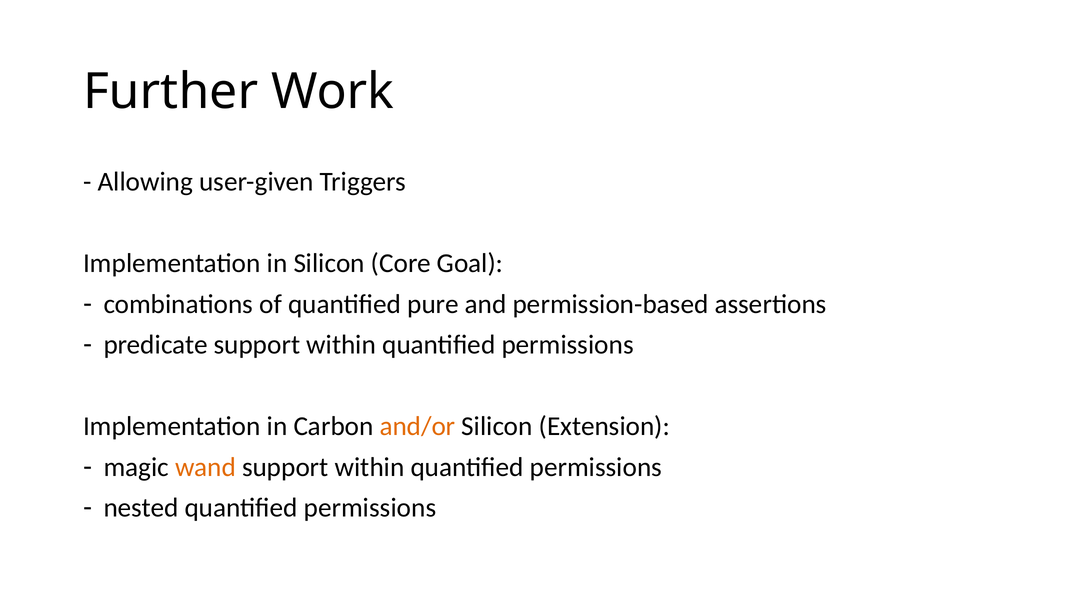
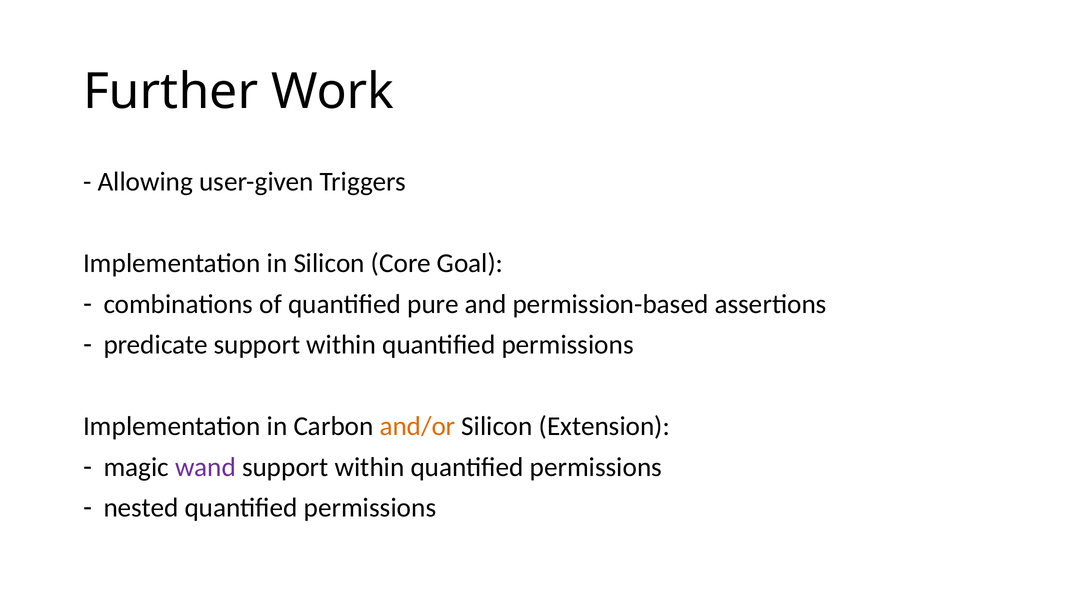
wand colour: orange -> purple
